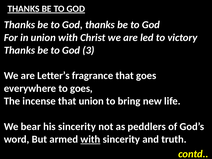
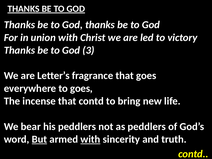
that union: union -> contd
his sincerity: sincerity -> peddlers
But underline: none -> present
